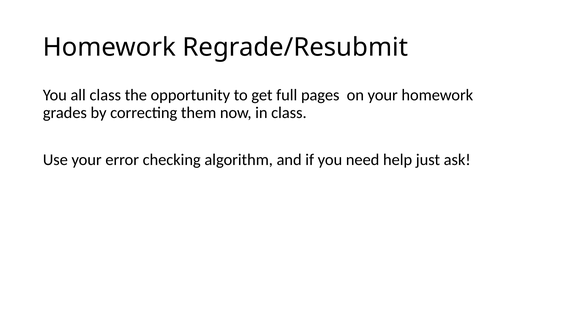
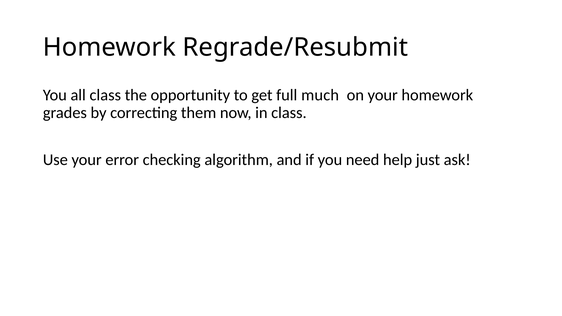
pages: pages -> much
